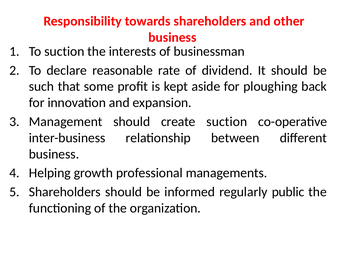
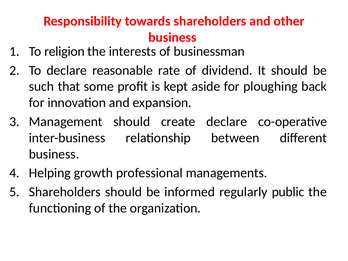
To suction: suction -> religion
create suction: suction -> declare
